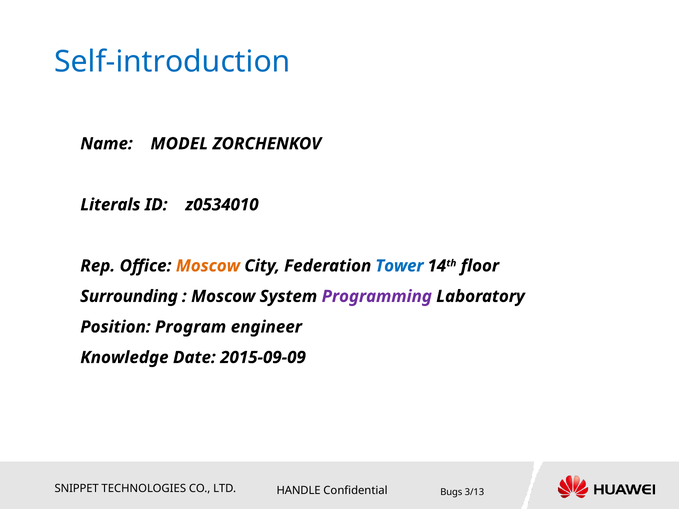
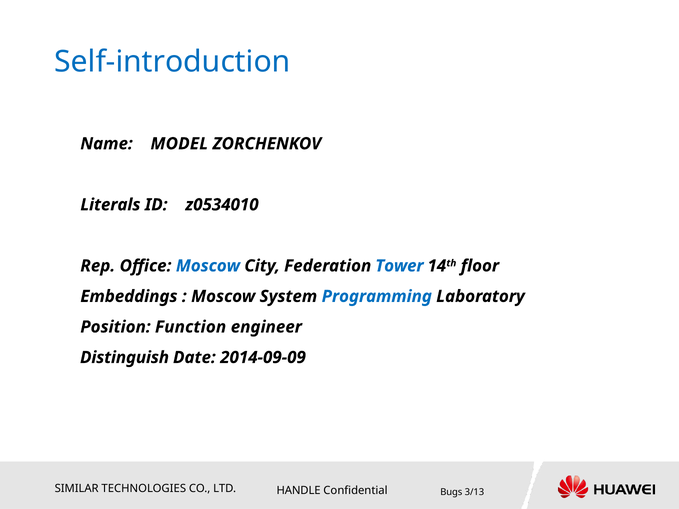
Moscow at (208, 266) colour: orange -> blue
Surrounding: Surrounding -> Embeddings
Programming colour: purple -> blue
Program: Program -> Function
Knowledge: Knowledge -> Distinguish
2015-09-09: 2015-09-09 -> 2014-09-09
SNIPPET: SNIPPET -> SIMILAR
